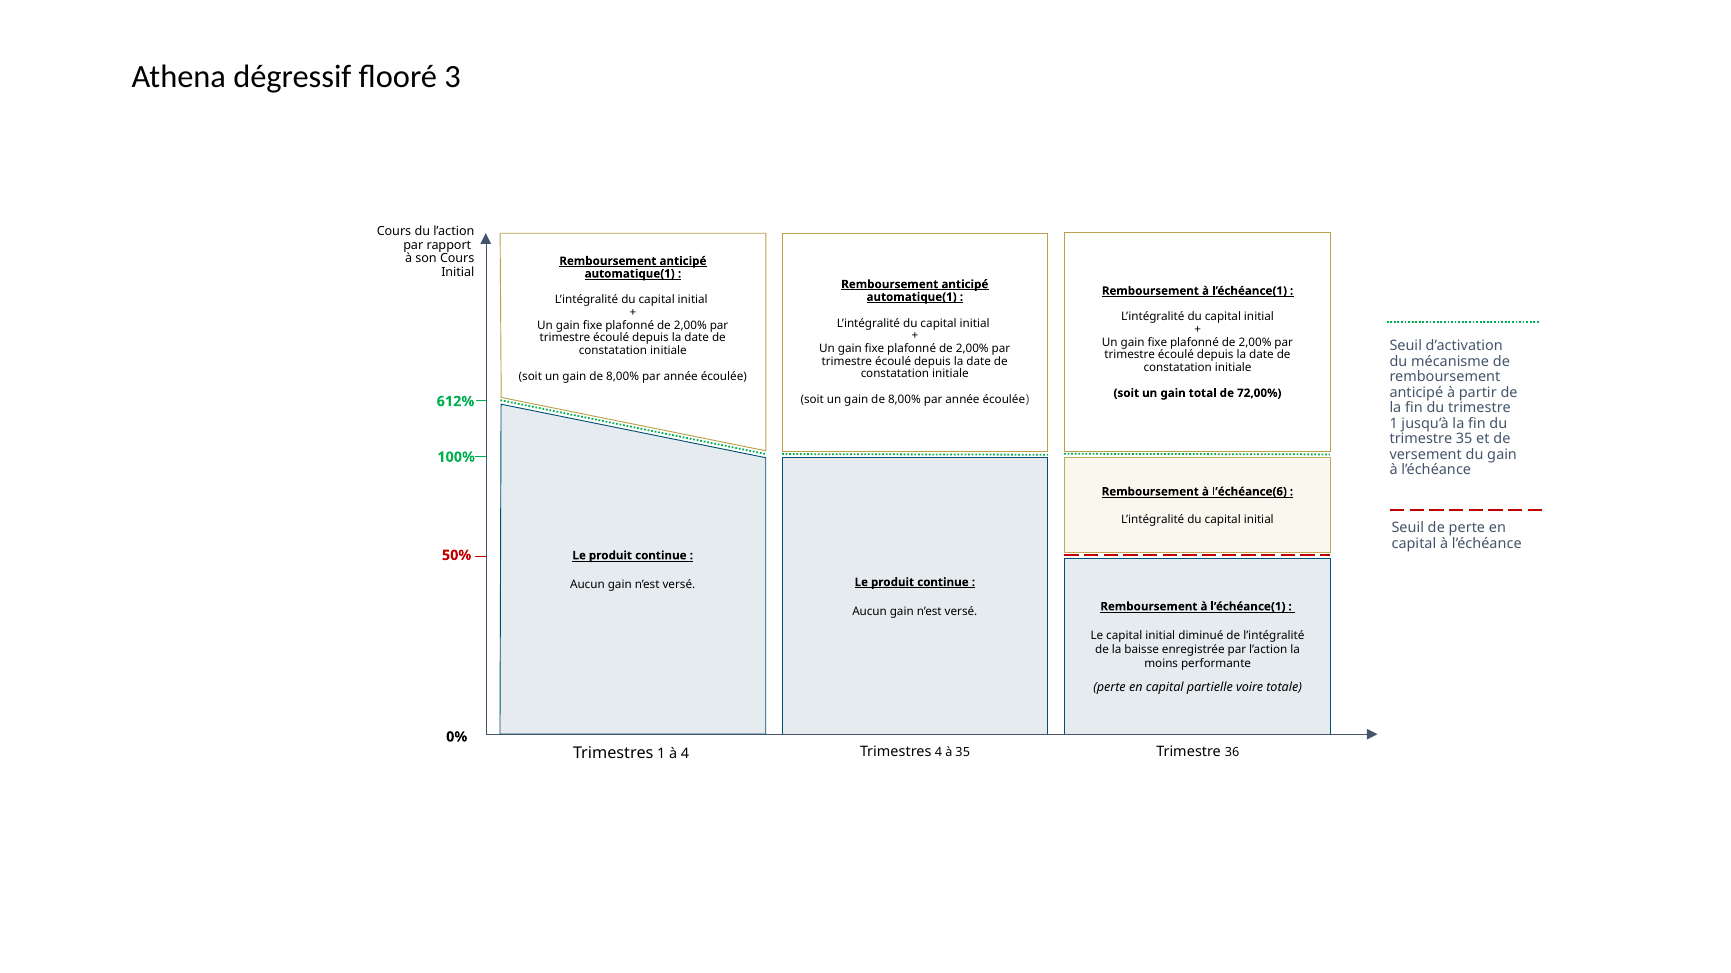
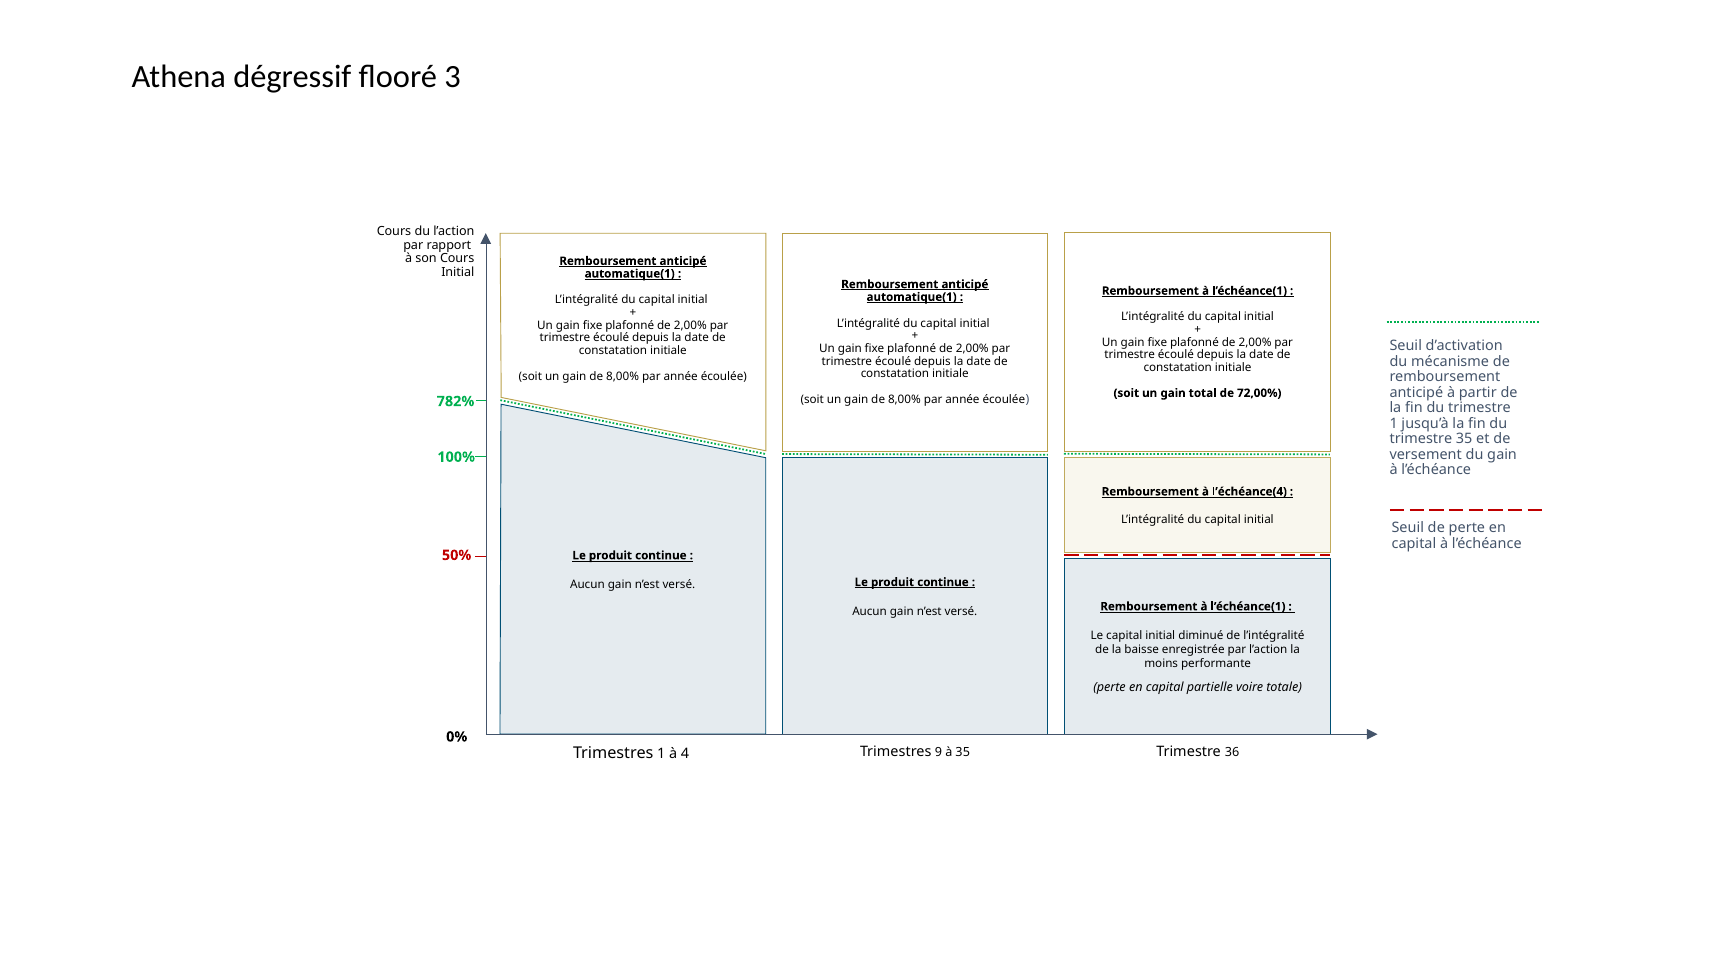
612%: 612% -> 782%
l’échéance(6: l’échéance(6 -> l’échéance(4
Trimestres 4: 4 -> 9
